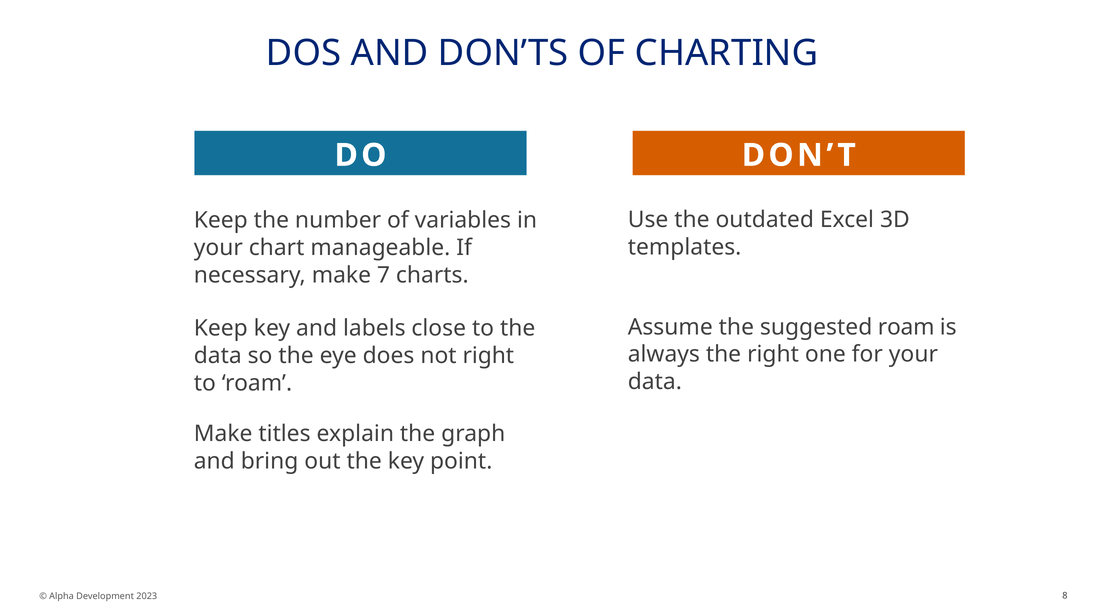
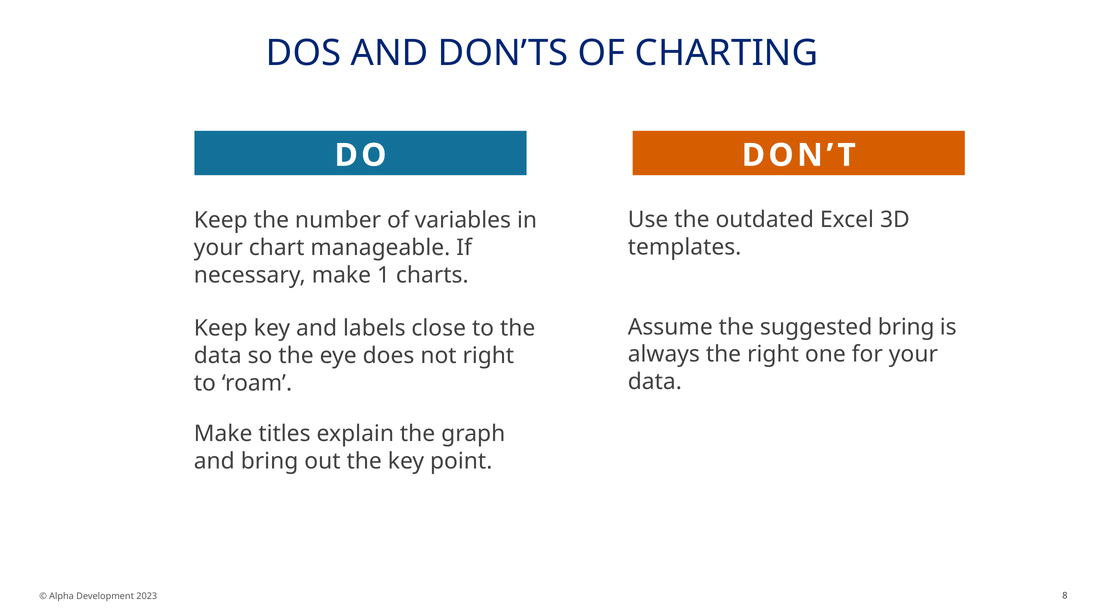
7: 7 -> 1
suggested roam: roam -> bring
